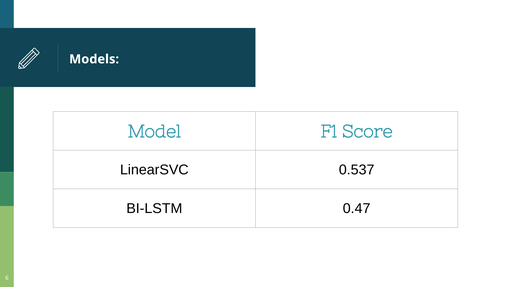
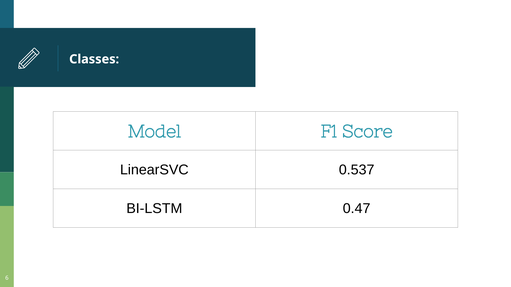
Models: Models -> Classes
